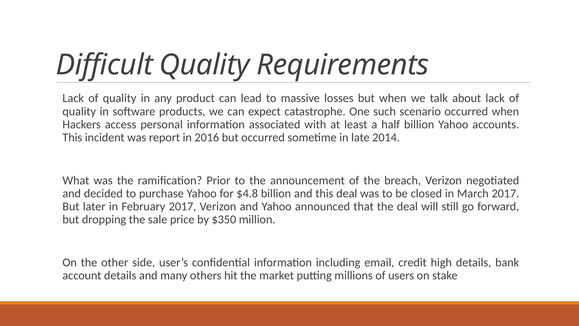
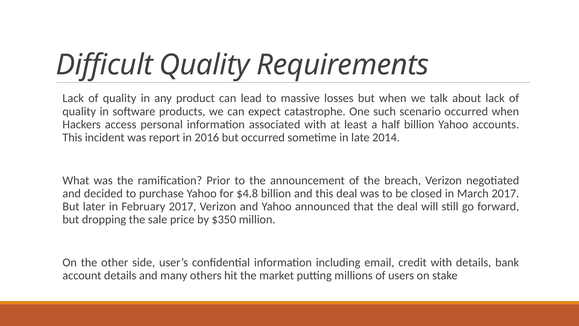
credit high: high -> with
